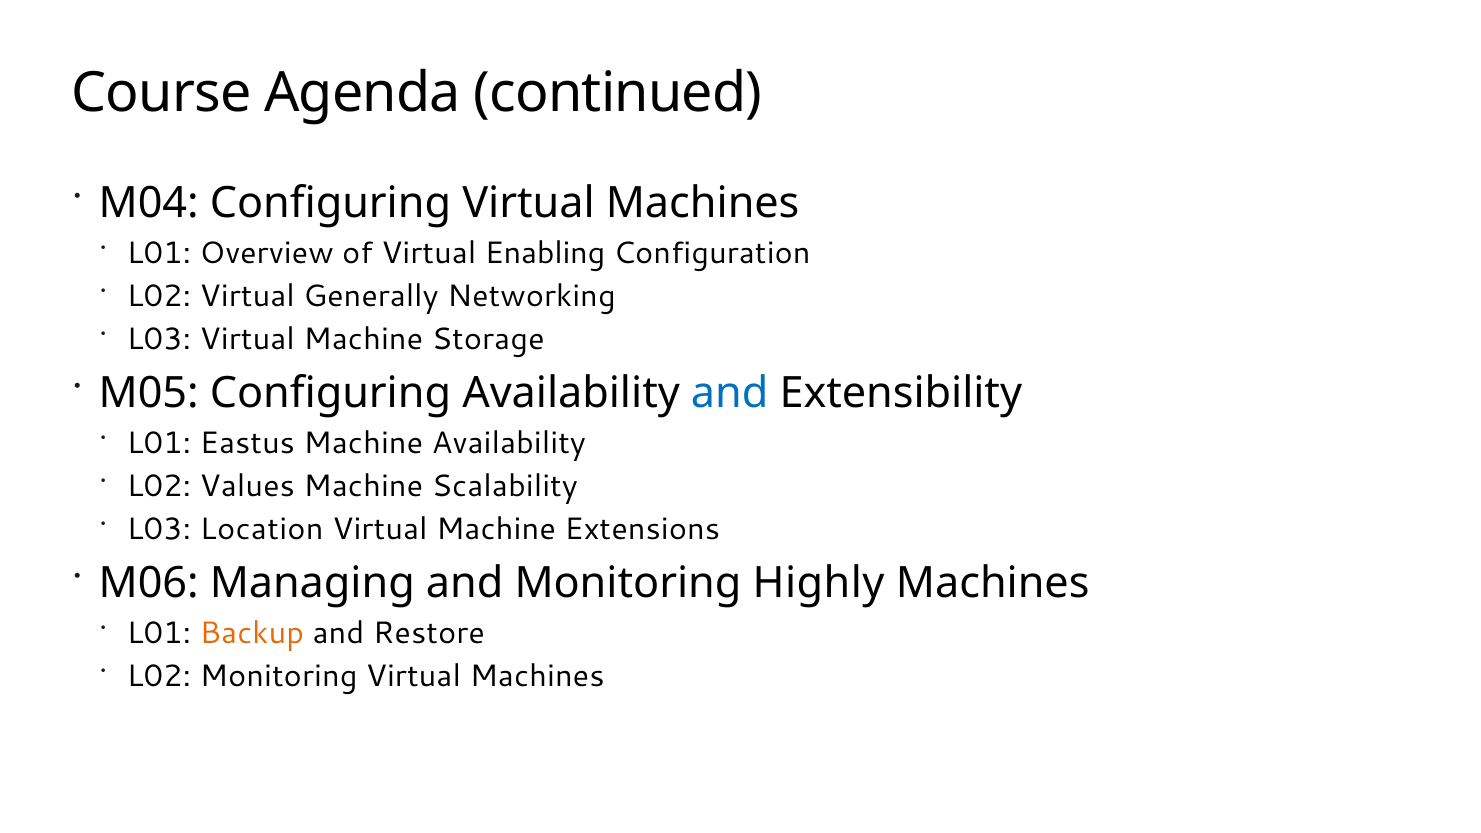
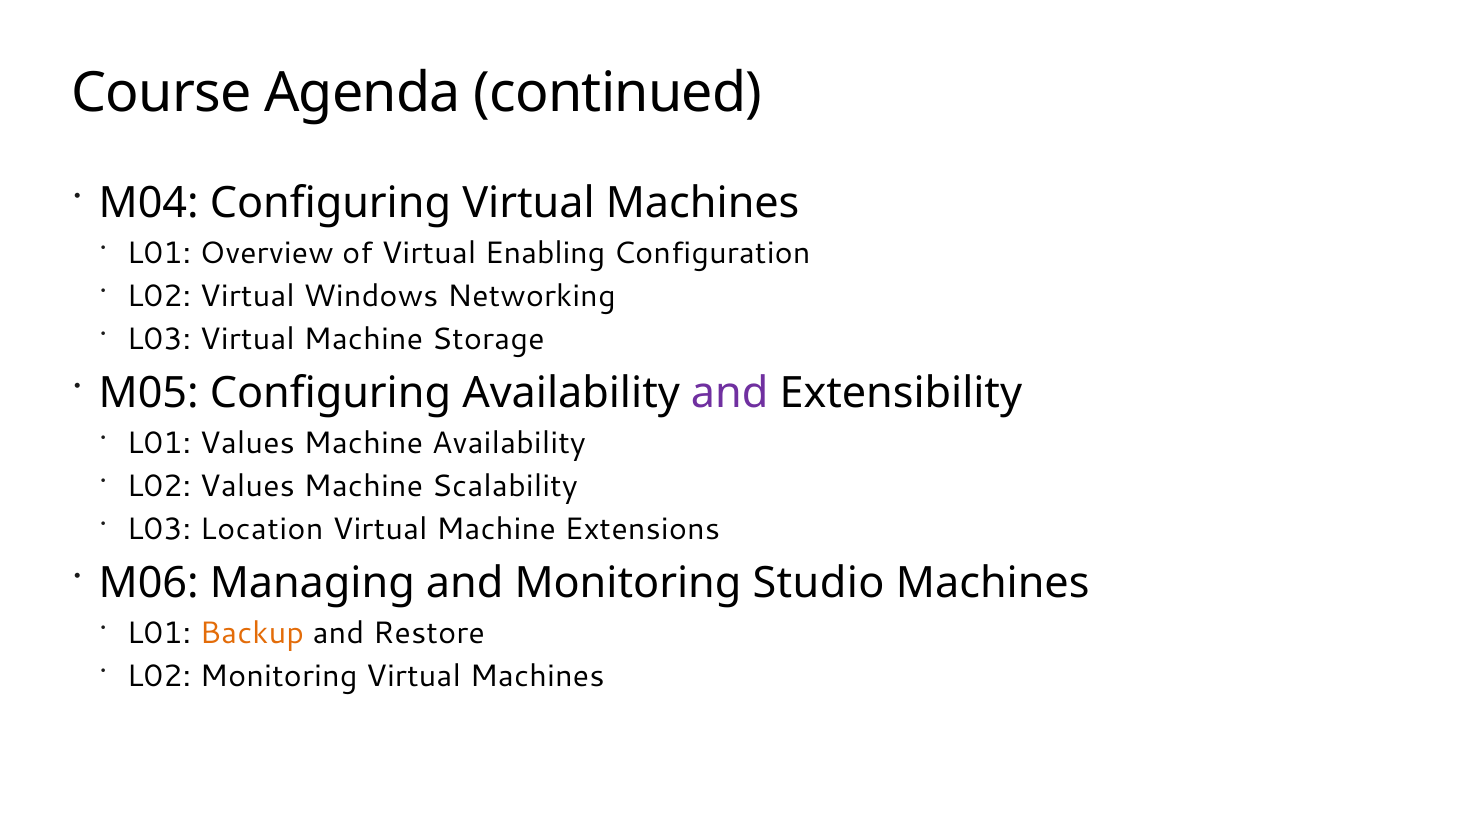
Generally: Generally -> Windows
and at (730, 393) colour: blue -> purple
L01 Eastus: Eastus -> Values
Highly: Highly -> Studio
